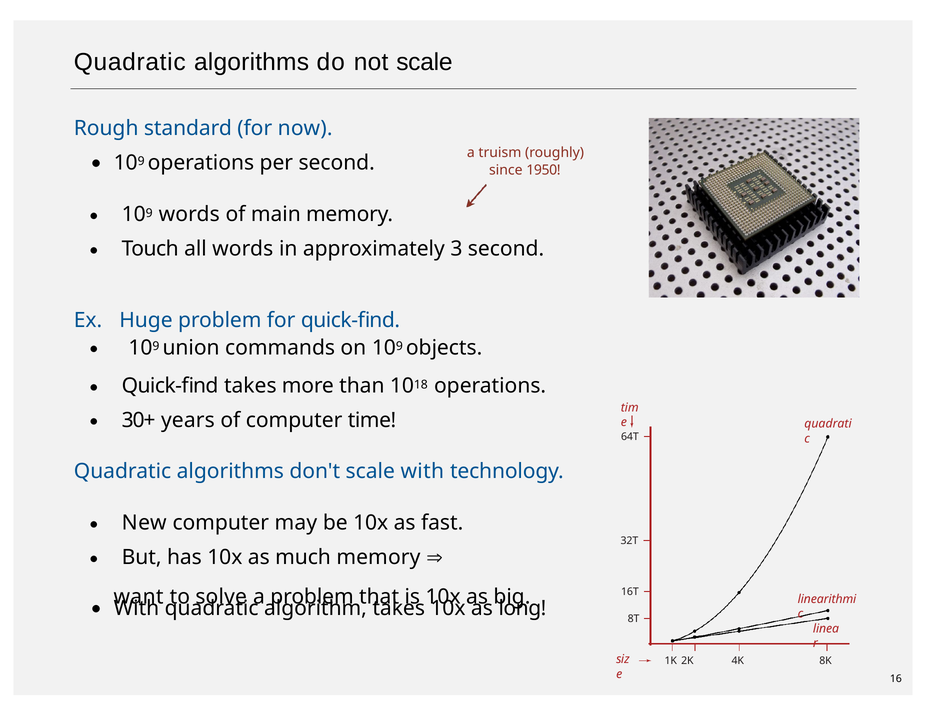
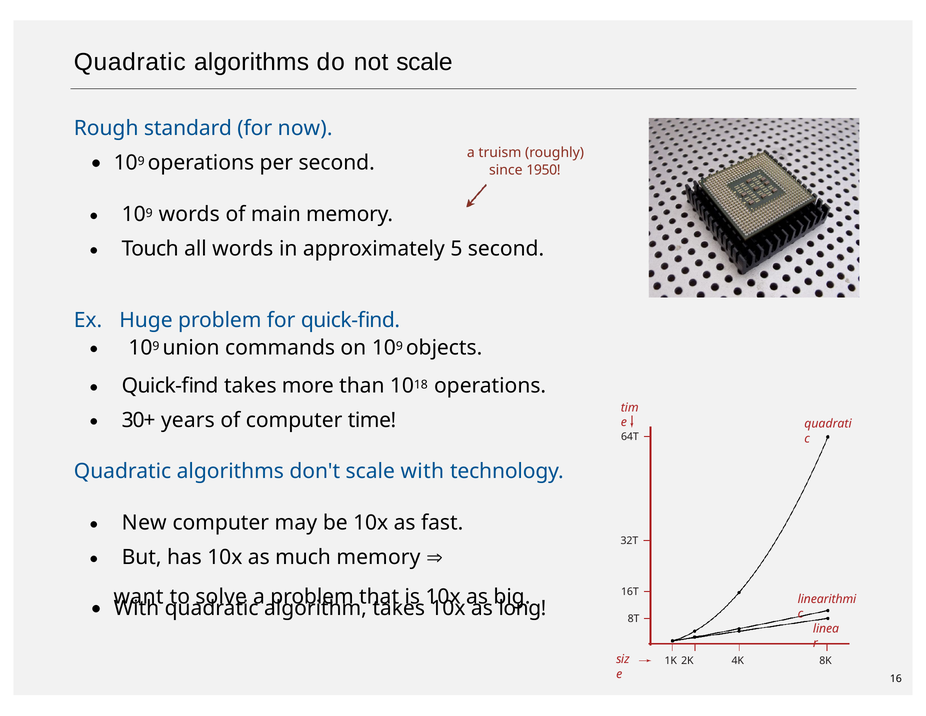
3: 3 -> 5
